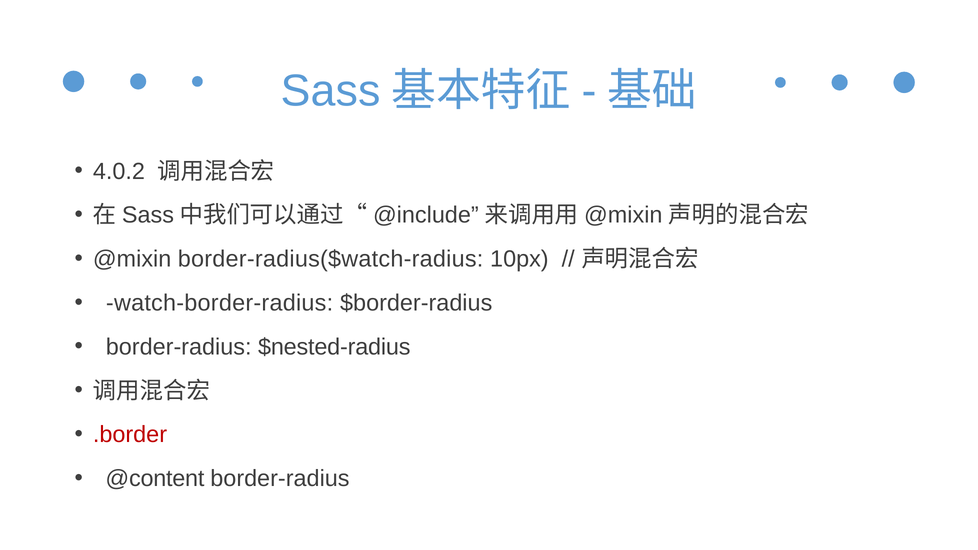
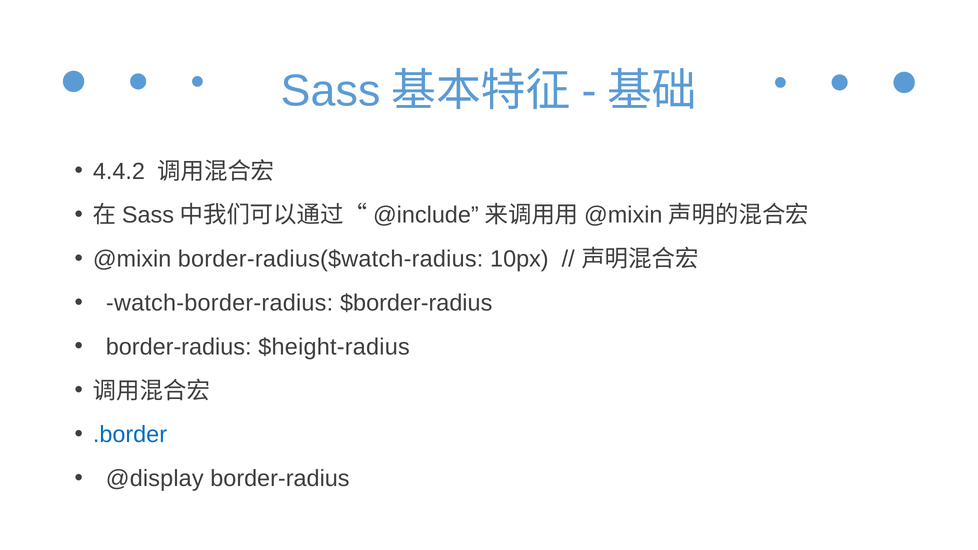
4.0.2: 4.0.2 -> 4.4.2
$nested-radius: $nested-radius -> $height-radius
.border colour: red -> blue
@content: @content -> @display
